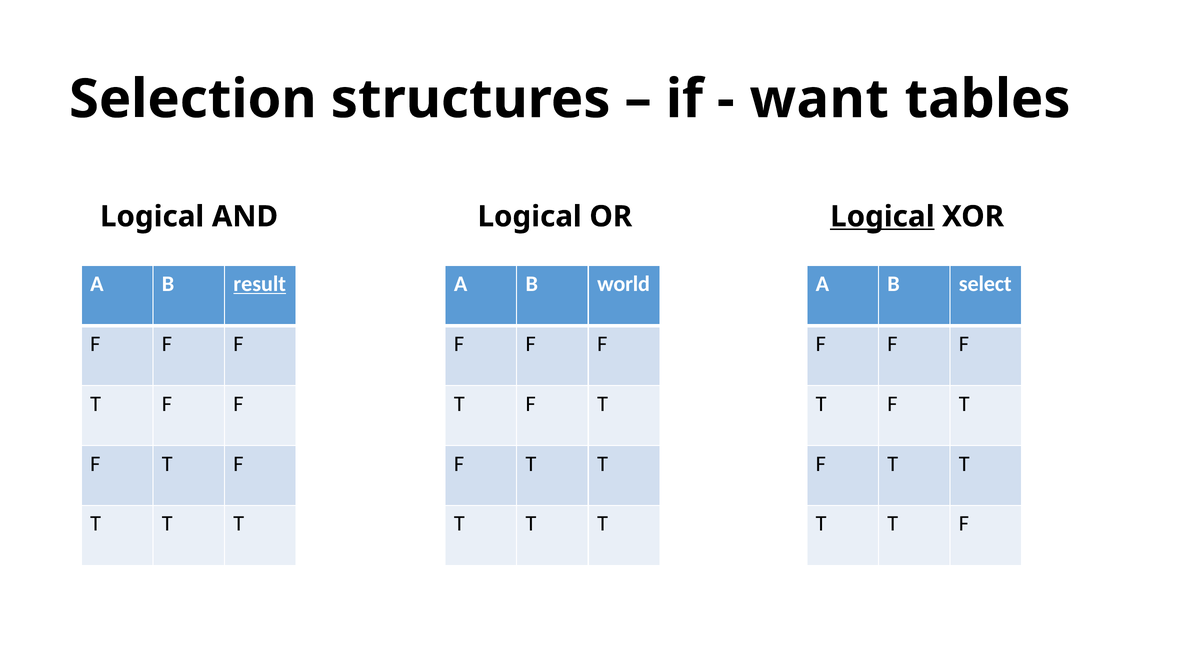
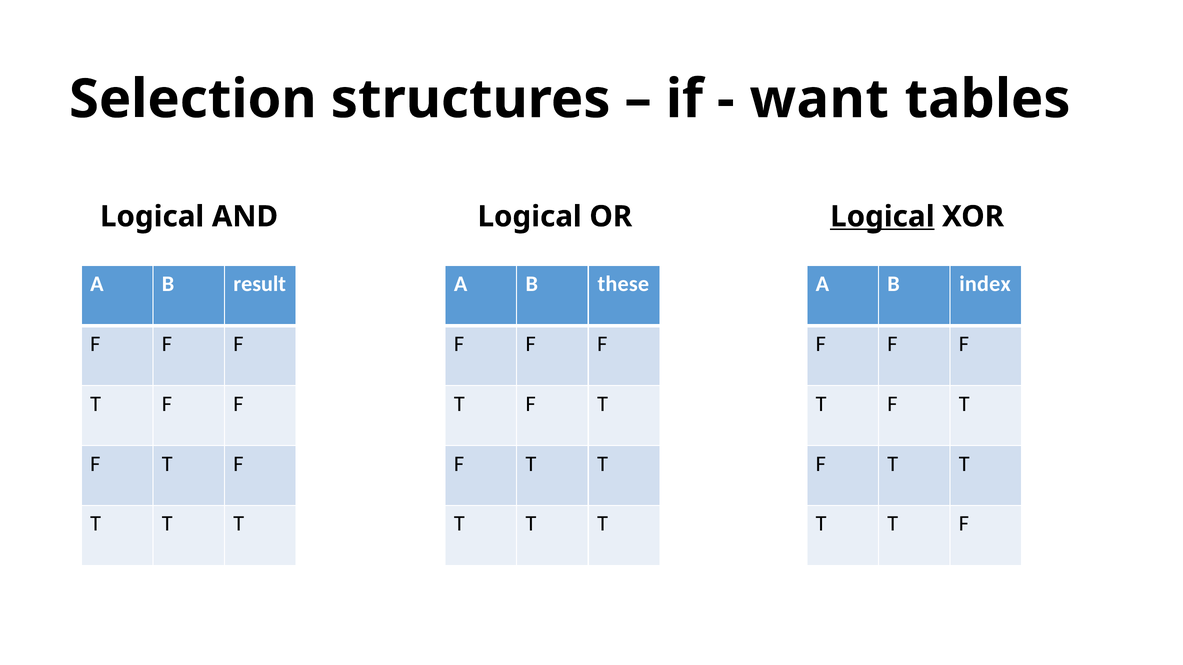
result underline: present -> none
world: world -> these
select: select -> index
